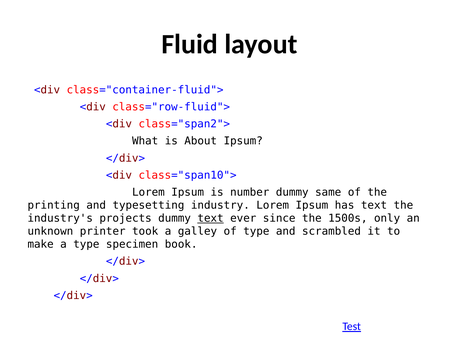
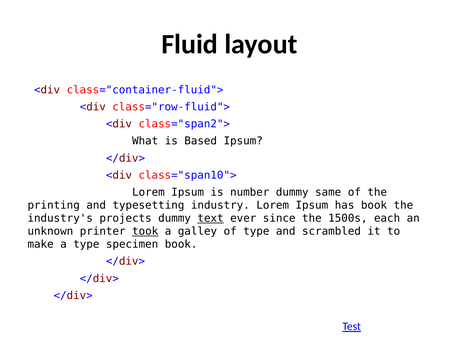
About: About -> Based
has text: text -> book
only: only -> each
took underline: none -> present
